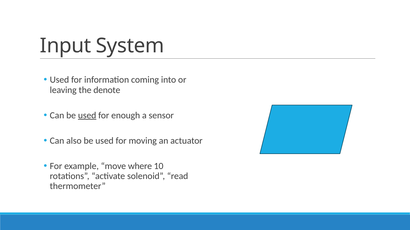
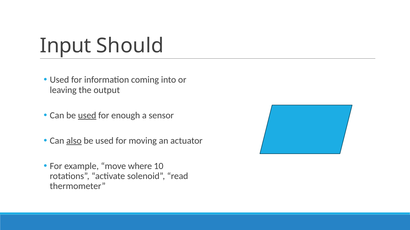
System: System -> Should
denote: denote -> output
also underline: none -> present
